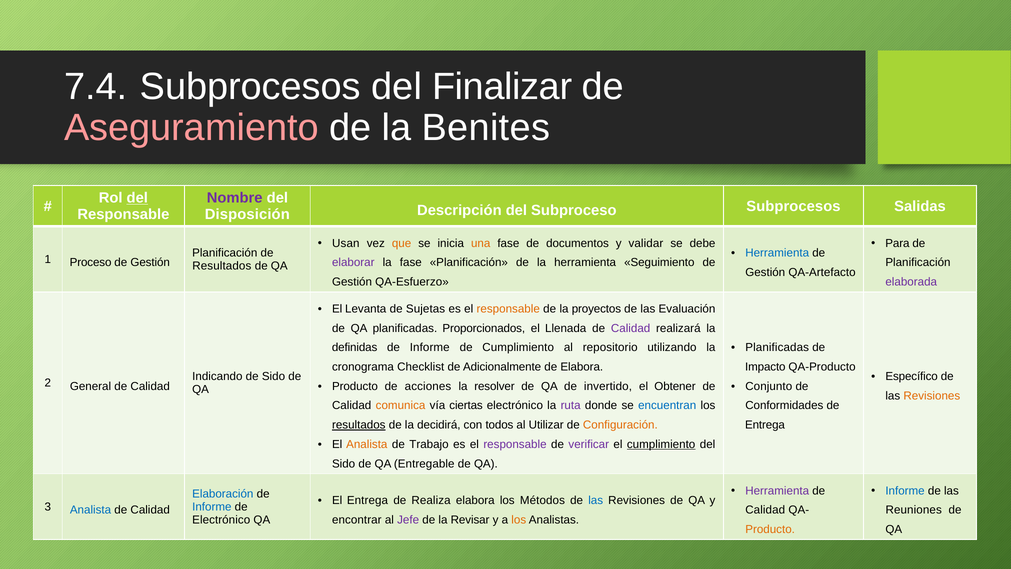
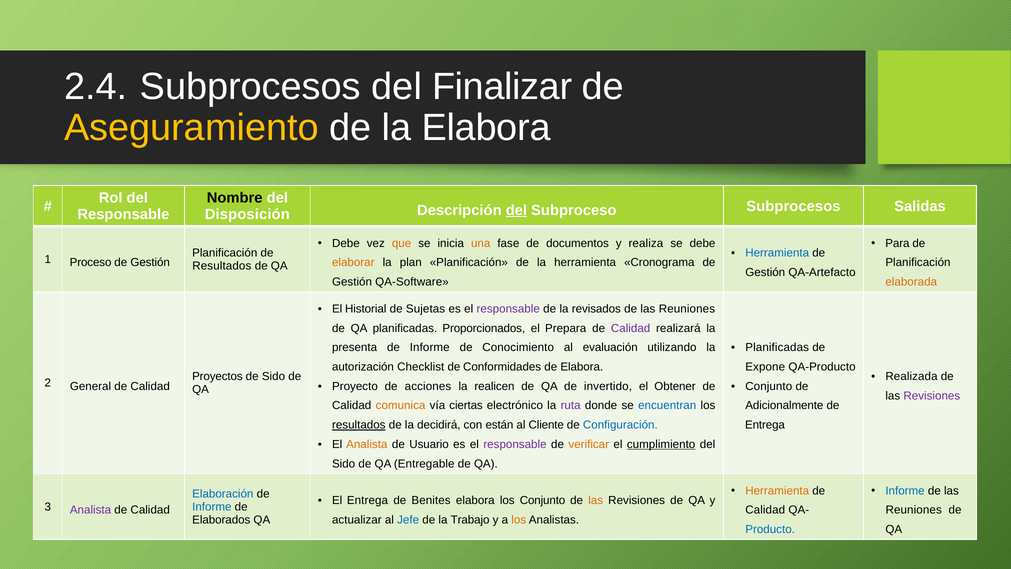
7.4: 7.4 -> 2.4
Aseguramiento colour: pink -> yellow
la Benites: Benites -> Elabora
del at (137, 198) underline: present -> none
Nombre colour: purple -> black
del at (516, 210) underline: none -> present
Usan at (346, 243): Usan -> Debe
validar: validar -> realiza
elaborar colour: purple -> orange
la fase: fase -> plan
Seguimiento: Seguimiento -> Cronograma
QA-Esfuerzo: QA-Esfuerzo -> QA-Software
elaborada colour: purple -> orange
Levanta: Levanta -> Historial
responsable at (508, 309) colour: orange -> purple
proyectos: proyectos -> revisados
Evaluación at (687, 309): Evaluación -> Reuniones
Llenada: Llenada -> Prepara
definidas: definidas -> presenta
de Cumplimiento: Cumplimiento -> Conocimiento
repositorio: repositorio -> evaluación
cronograma: cronograma -> autorización
Adicionalmente: Adicionalmente -> Conformidades
Impacto: Impacto -> Expone
Específico: Específico -> Realizada
Indicando: Indicando -> Proyectos
Producto at (355, 386): Producto -> Proyecto
resolver: resolver -> realicen
Revisiones at (932, 396) colour: orange -> purple
Conformidades: Conformidades -> Adicionalmente
todos: todos -> están
Utilizar: Utilizar -> Cliente
Configuración colour: orange -> blue
Trabajo: Trabajo -> Usuario
verificar colour: purple -> orange
Herramienta at (777, 490) colour: purple -> orange
Realiza: Realiza -> Benites
los Métodos: Métodos -> Conjunto
las at (596, 500) colour: blue -> orange
Analista at (91, 510) colour: blue -> purple
Electrónico at (221, 519): Electrónico -> Elaborados
encontrar: encontrar -> actualizar
Jefe colour: purple -> blue
Revisar: Revisar -> Trabajo
Producto at (770, 529) colour: orange -> blue
